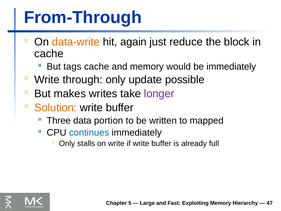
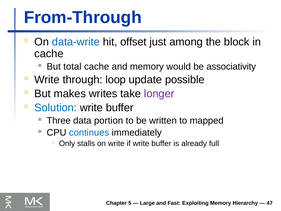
data-write colour: orange -> blue
again: again -> offset
reduce: reduce -> among
tags: tags -> total
be immediately: immediately -> associativity
through only: only -> loop
Solution colour: orange -> blue
